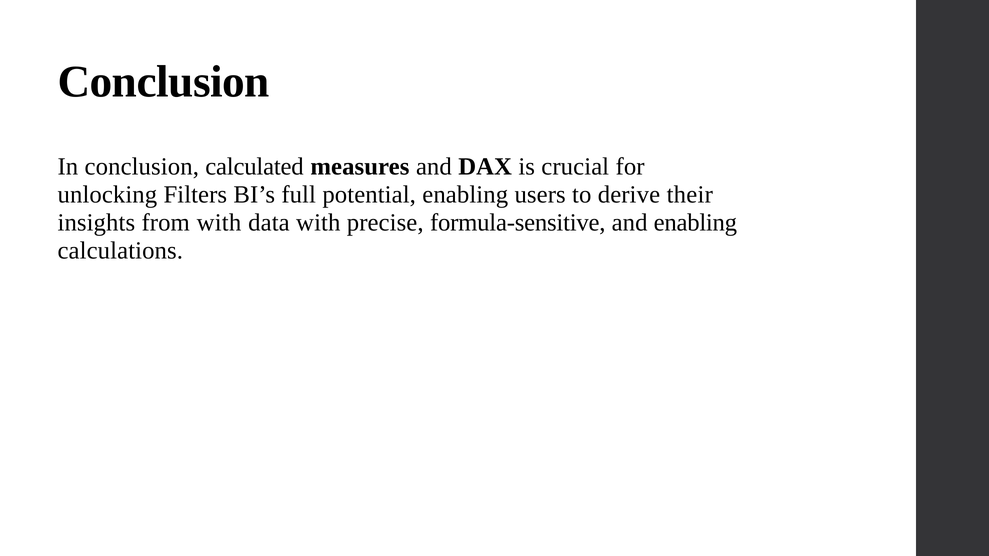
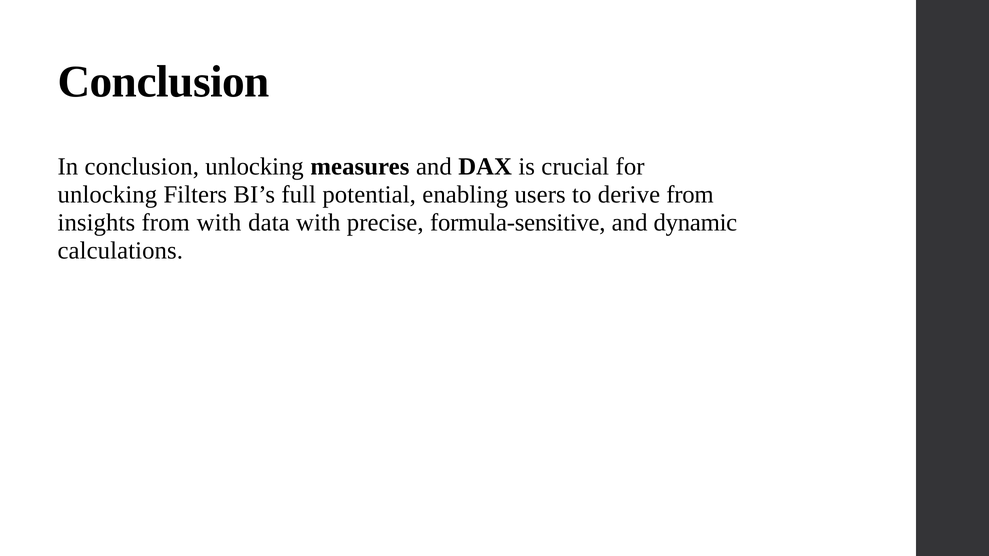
conclusion calculated: calculated -> unlocking
derive their: their -> from
and enabling: enabling -> dynamic
